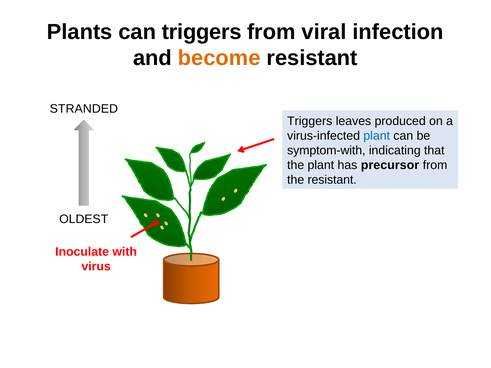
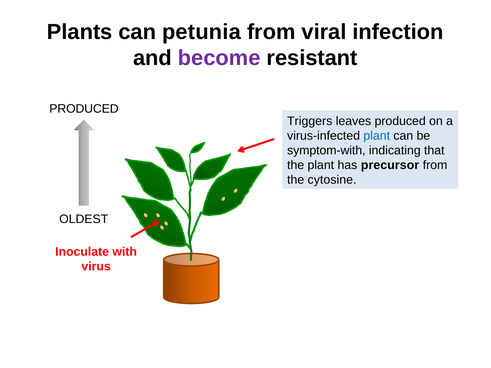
can triggers: triggers -> petunia
become colour: orange -> purple
STRANDED at (84, 109): STRANDED -> PRODUCED
the resistant: resistant -> cytosine
